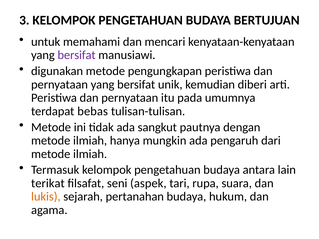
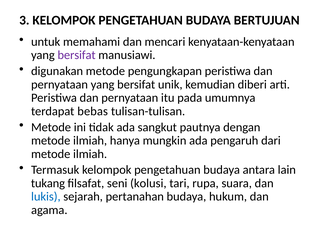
terikat: terikat -> tukang
aspek: aspek -> kolusi
lukis colour: orange -> blue
